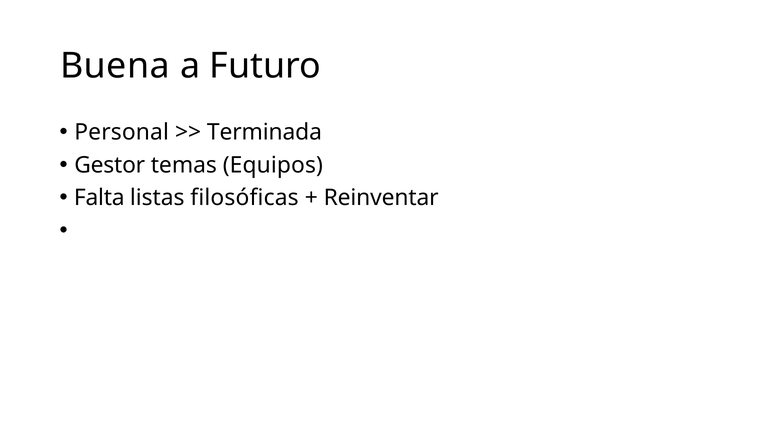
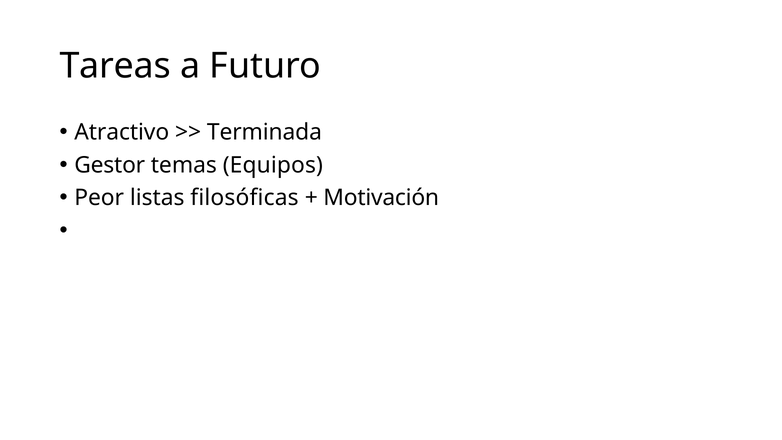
Buena: Buena -> Tareas
Personal: Personal -> Atractivo
Falta: Falta -> Peor
Reinventar: Reinventar -> Motivación
